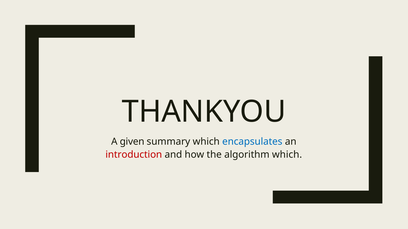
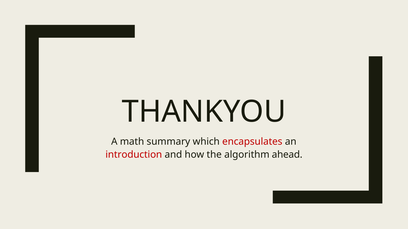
given: given -> math
encapsulates colour: blue -> red
algorithm which: which -> ahead
